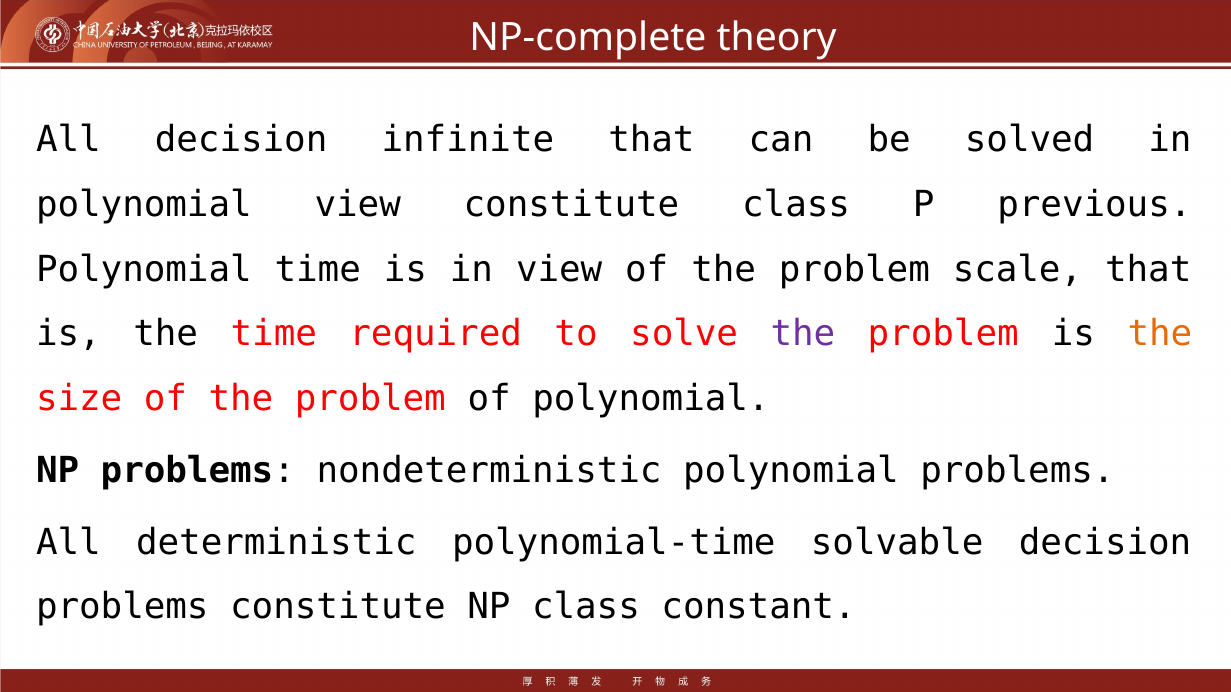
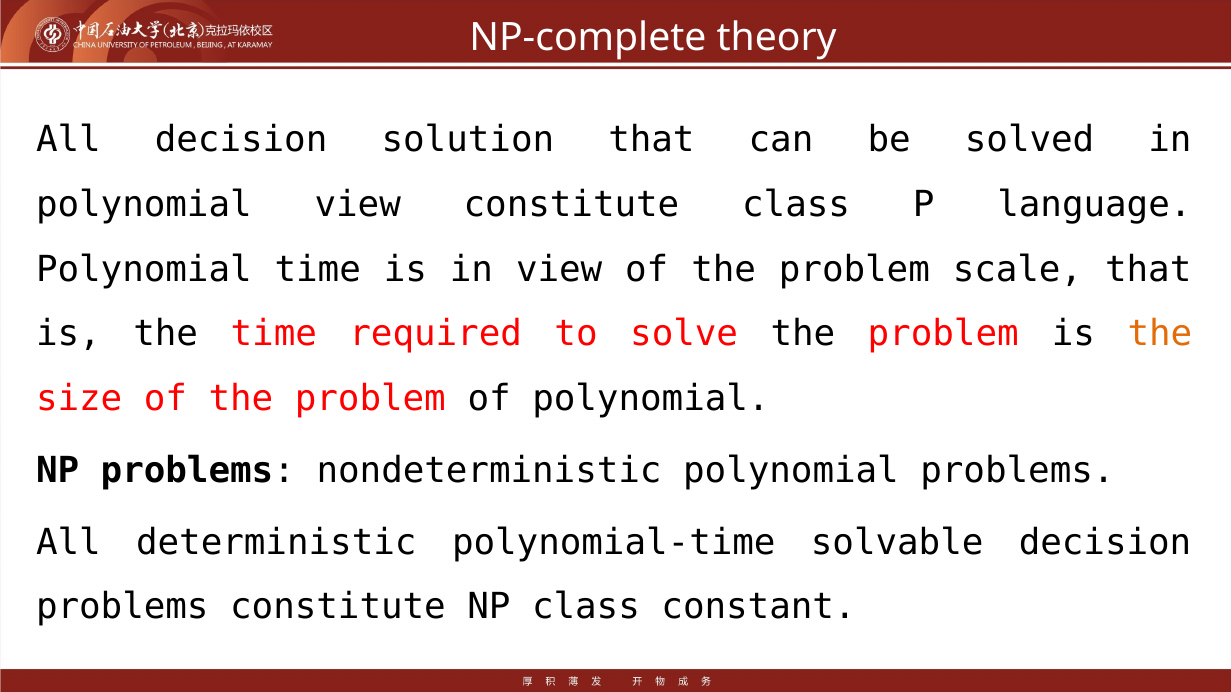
infinite: infinite -> solution
previous: previous -> language
the at (803, 334) colour: purple -> black
